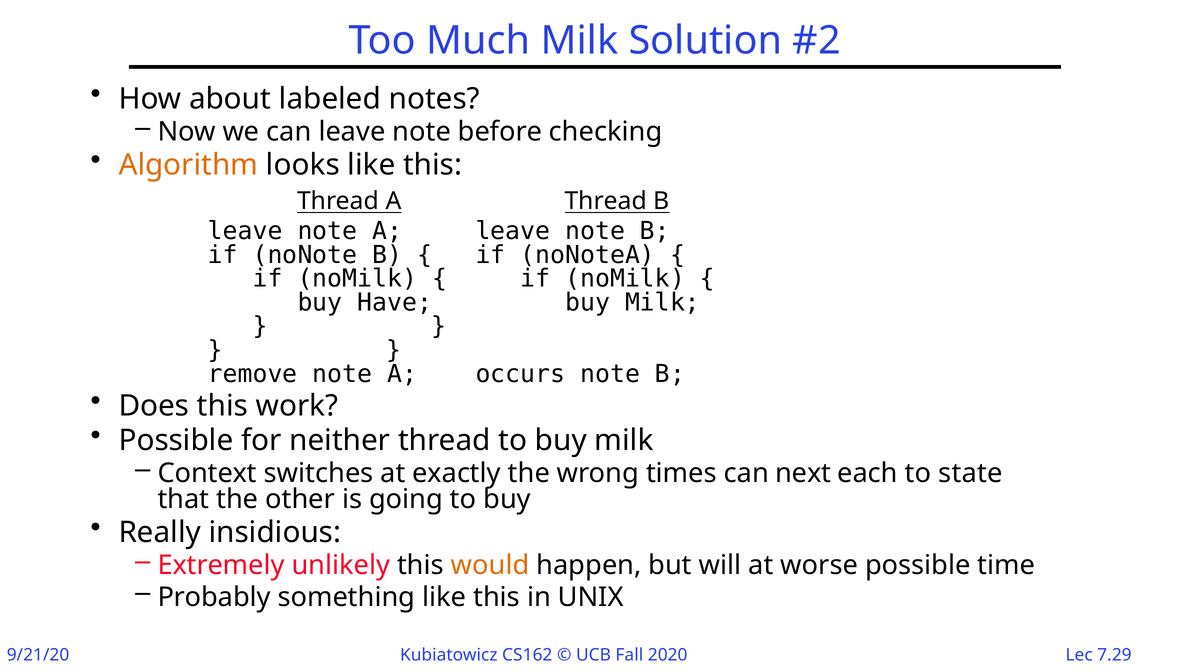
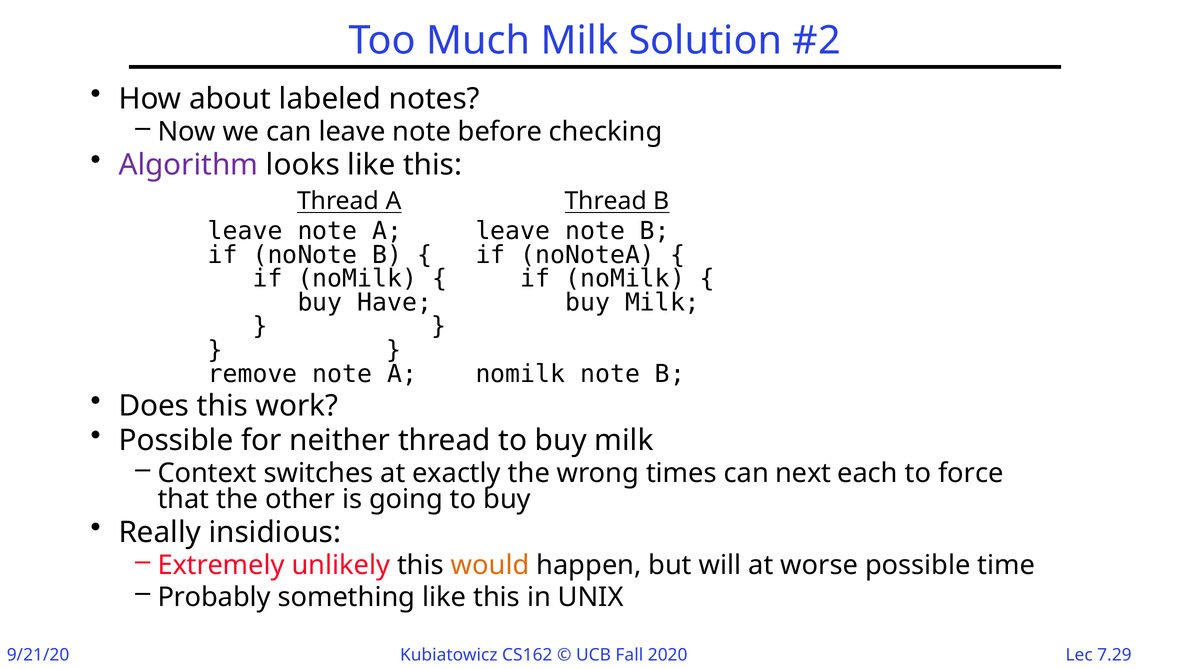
Algorithm colour: orange -> purple
A occurs: occurs -> nomilk
state: state -> force
